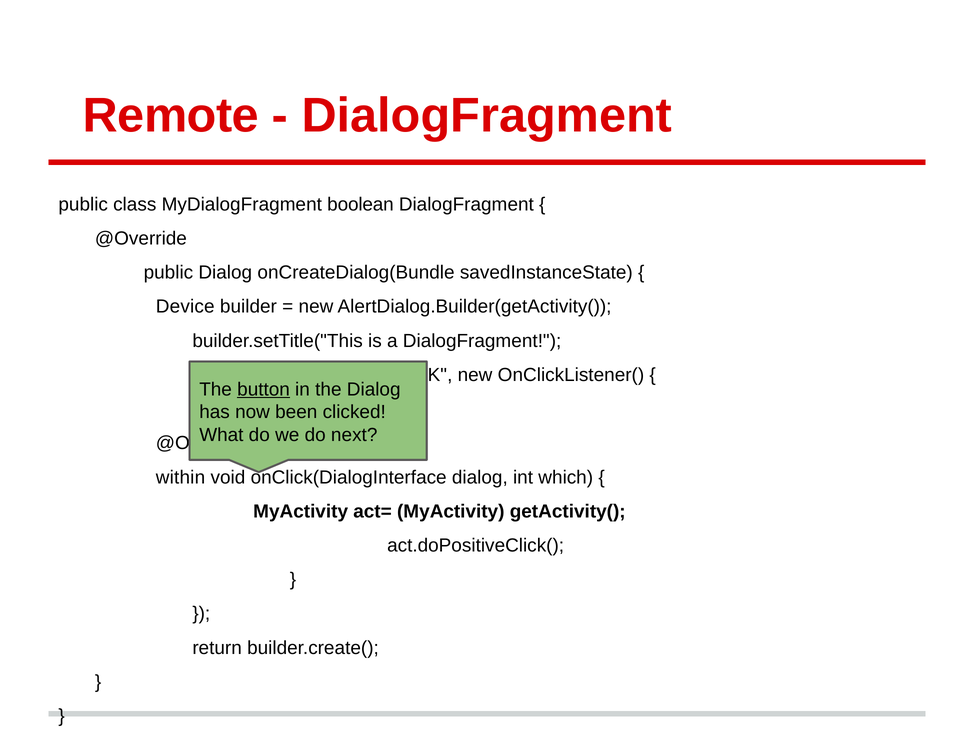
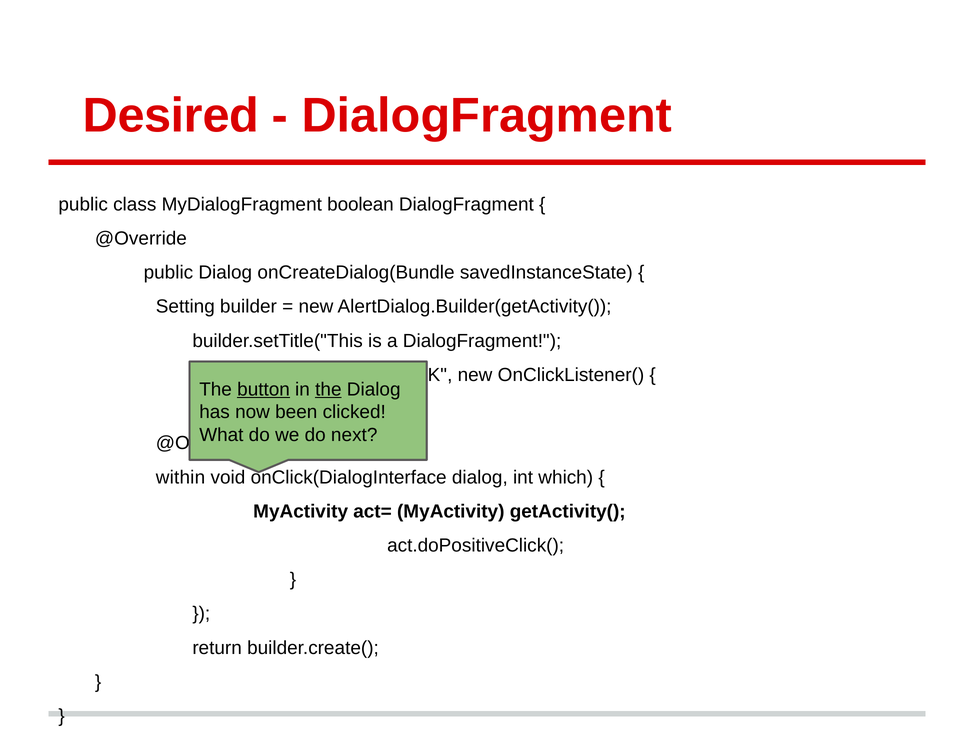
Remote: Remote -> Desired
Device: Device -> Setting
the at (328, 389) underline: none -> present
